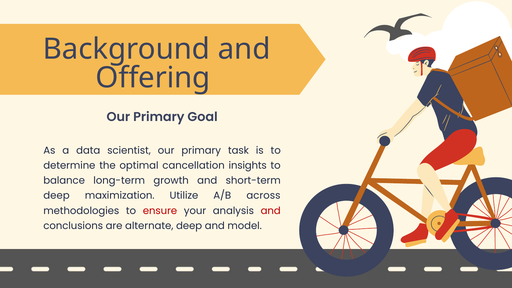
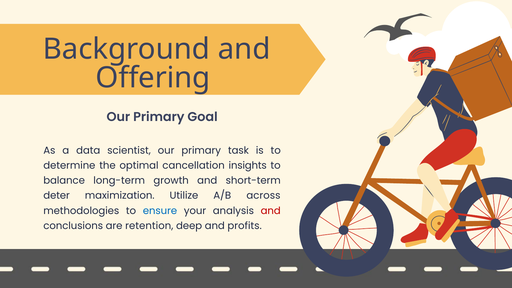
deep at (56, 196): deep -> deter
ensure colour: red -> blue
alternate: alternate -> retention
model: model -> profits
